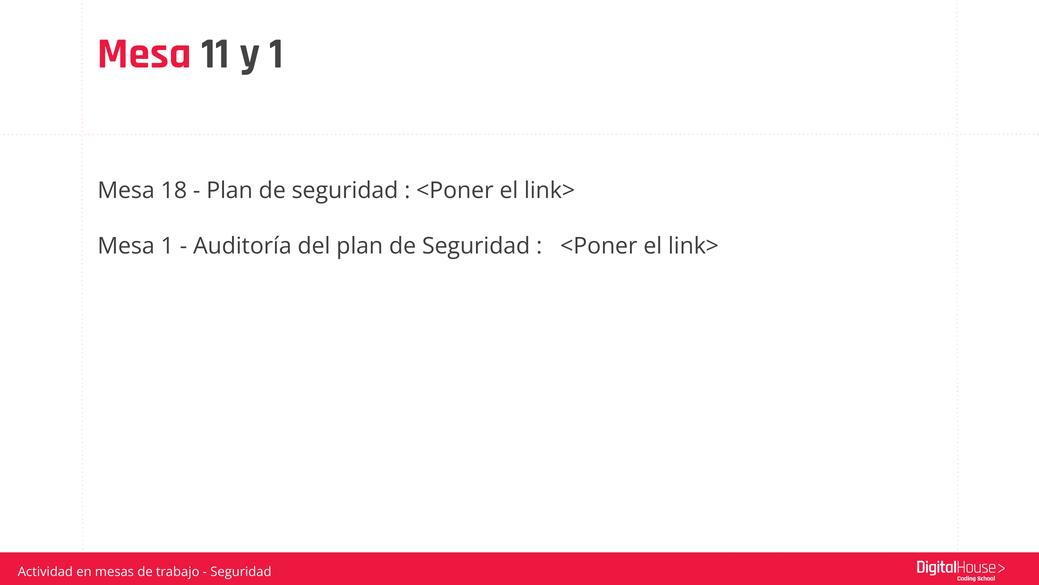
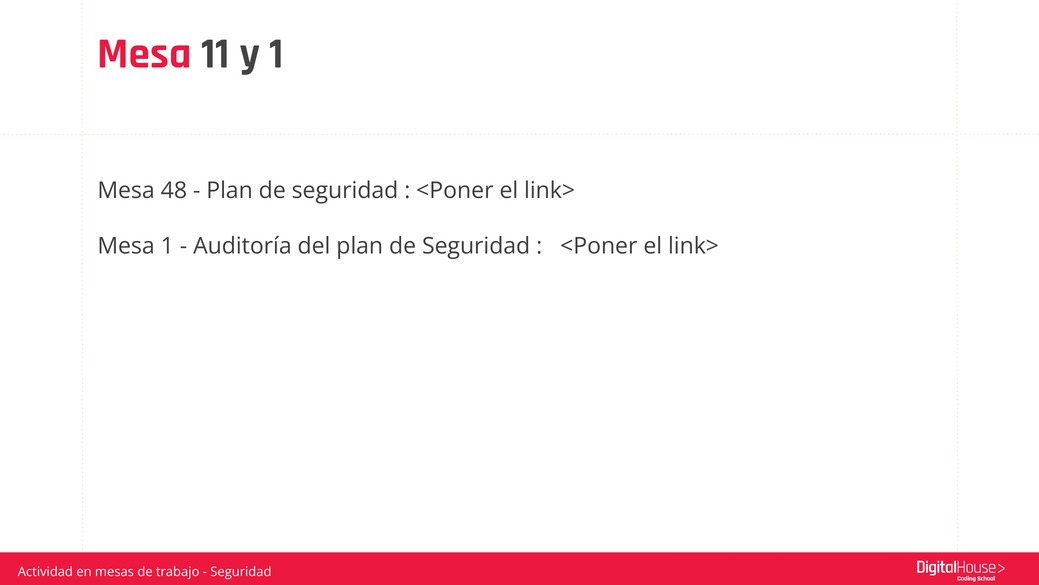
18: 18 -> 48
